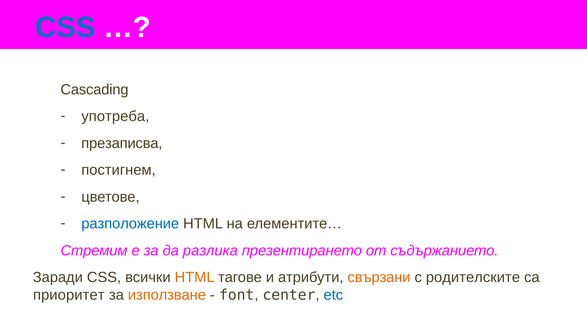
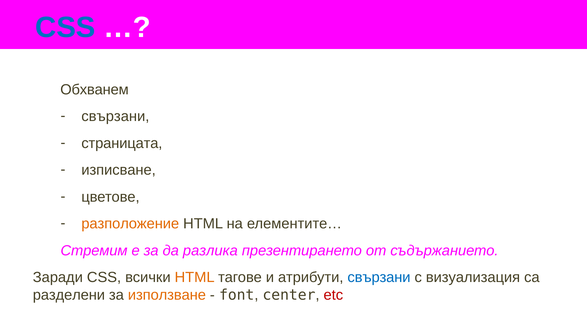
Cascading: Cascading -> Обхванем
употреба at (115, 117): употреба -> свързани
презаписва: презаписва -> страницата
постигнем: постигнем -> изписване
разположение colour: blue -> orange
свързани at (379, 278) colour: orange -> blue
родителските: родителските -> визуализация
приоритет: приоритет -> разделени
etc colour: blue -> red
